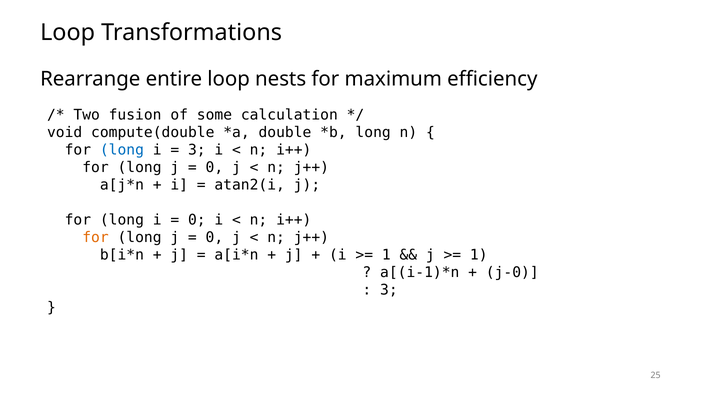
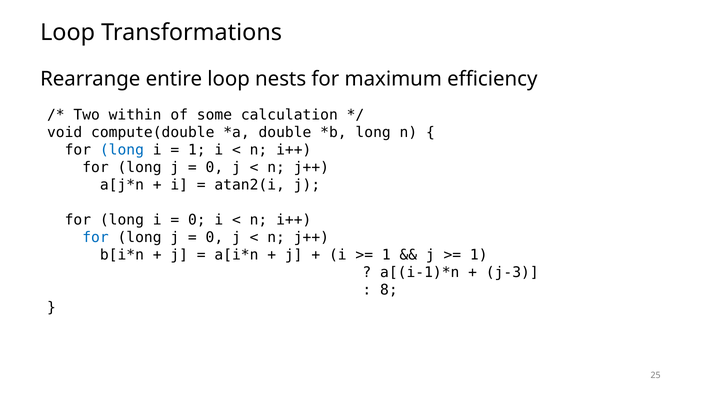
fusion: fusion -> within
3 at (197, 150): 3 -> 1
for at (95, 238) colour: orange -> blue
j-0: j-0 -> j-3
3 at (389, 290): 3 -> 8
